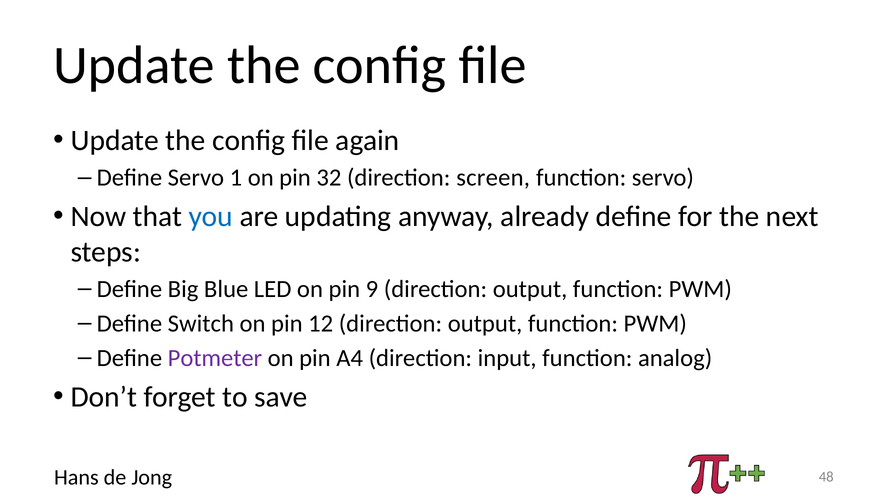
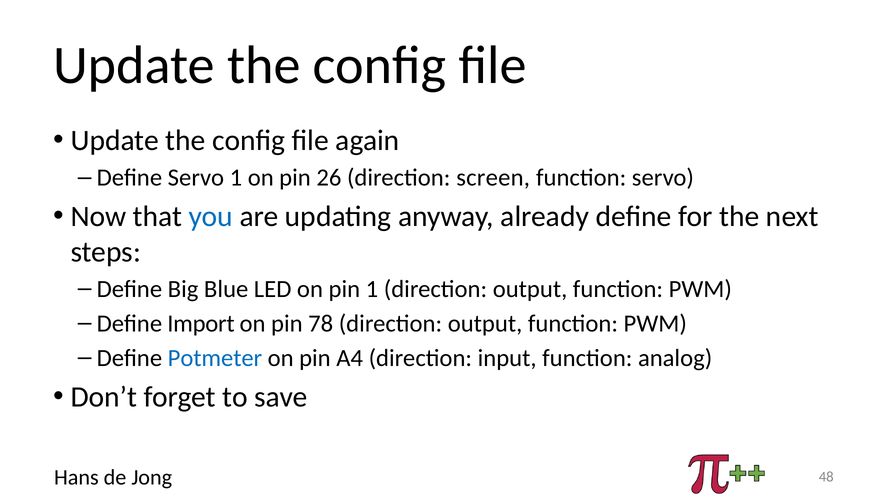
32: 32 -> 26
pin 9: 9 -> 1
Switch: Switch -> Import
12: 12 -> 78
Potmeter colour: purple -> blue
